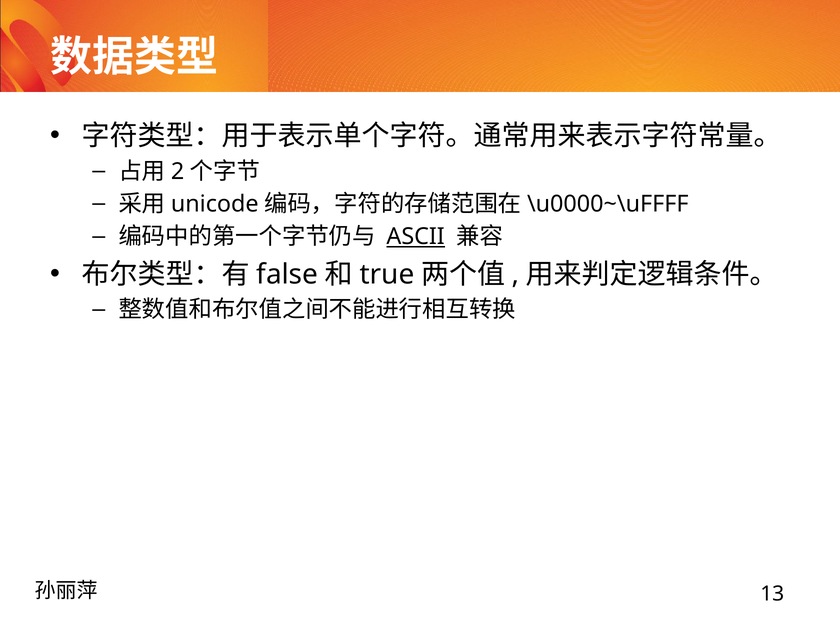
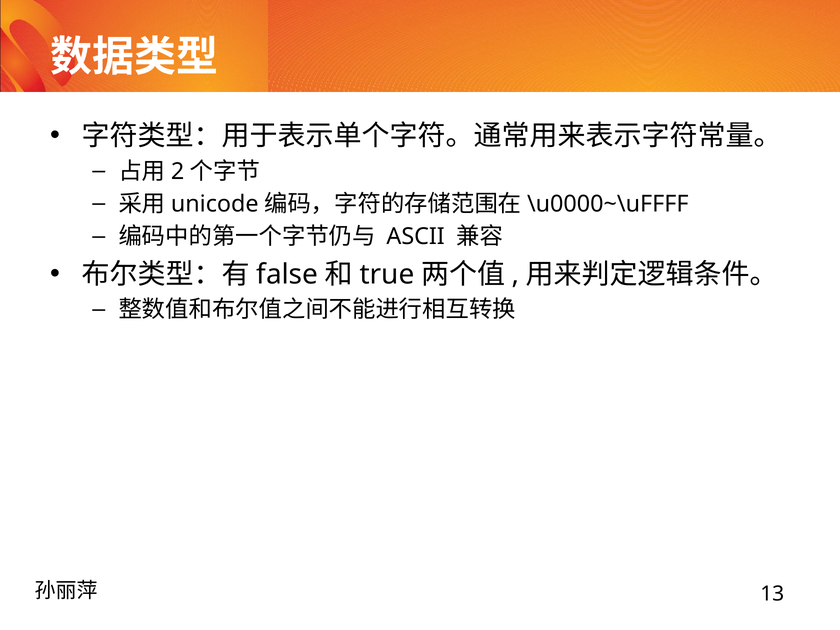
ASCII underline: present -> none
